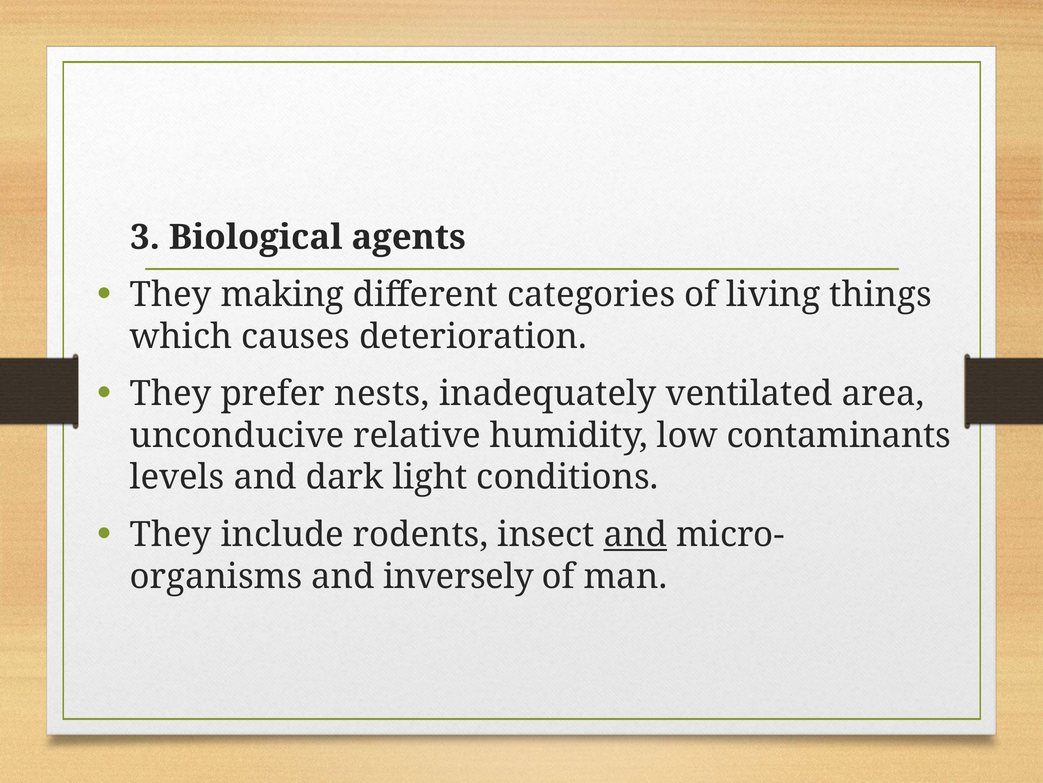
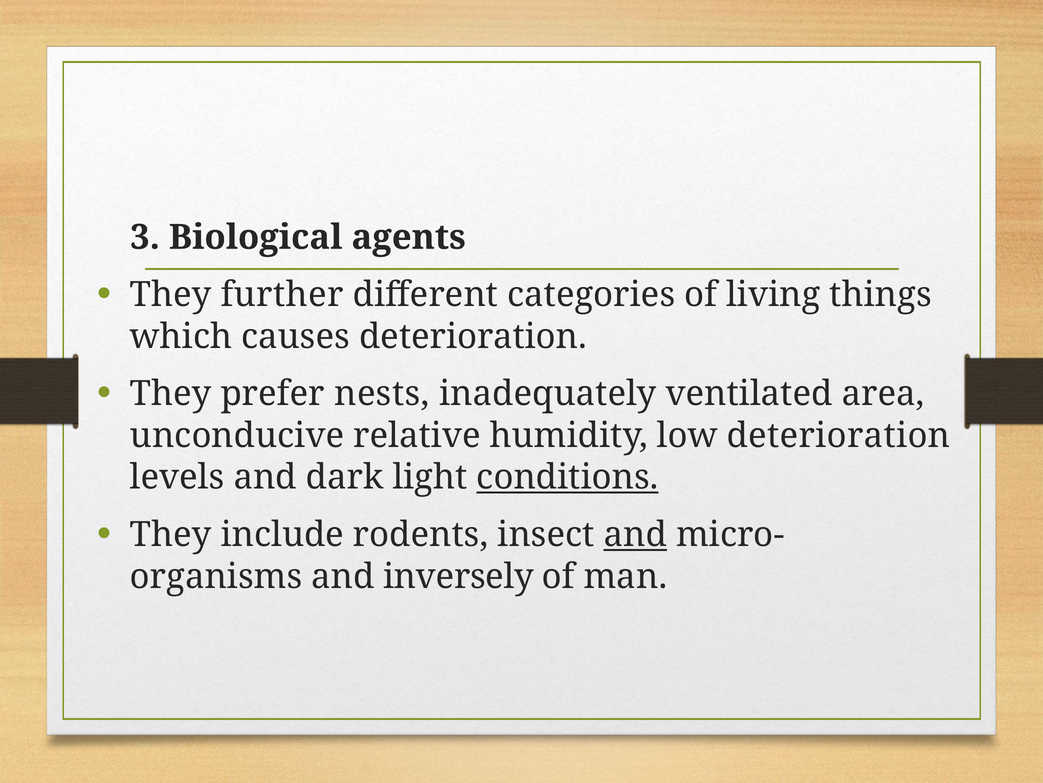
making: making -> further
low contaminants: contaminants -> deterioration
conditions underline: none -> present
